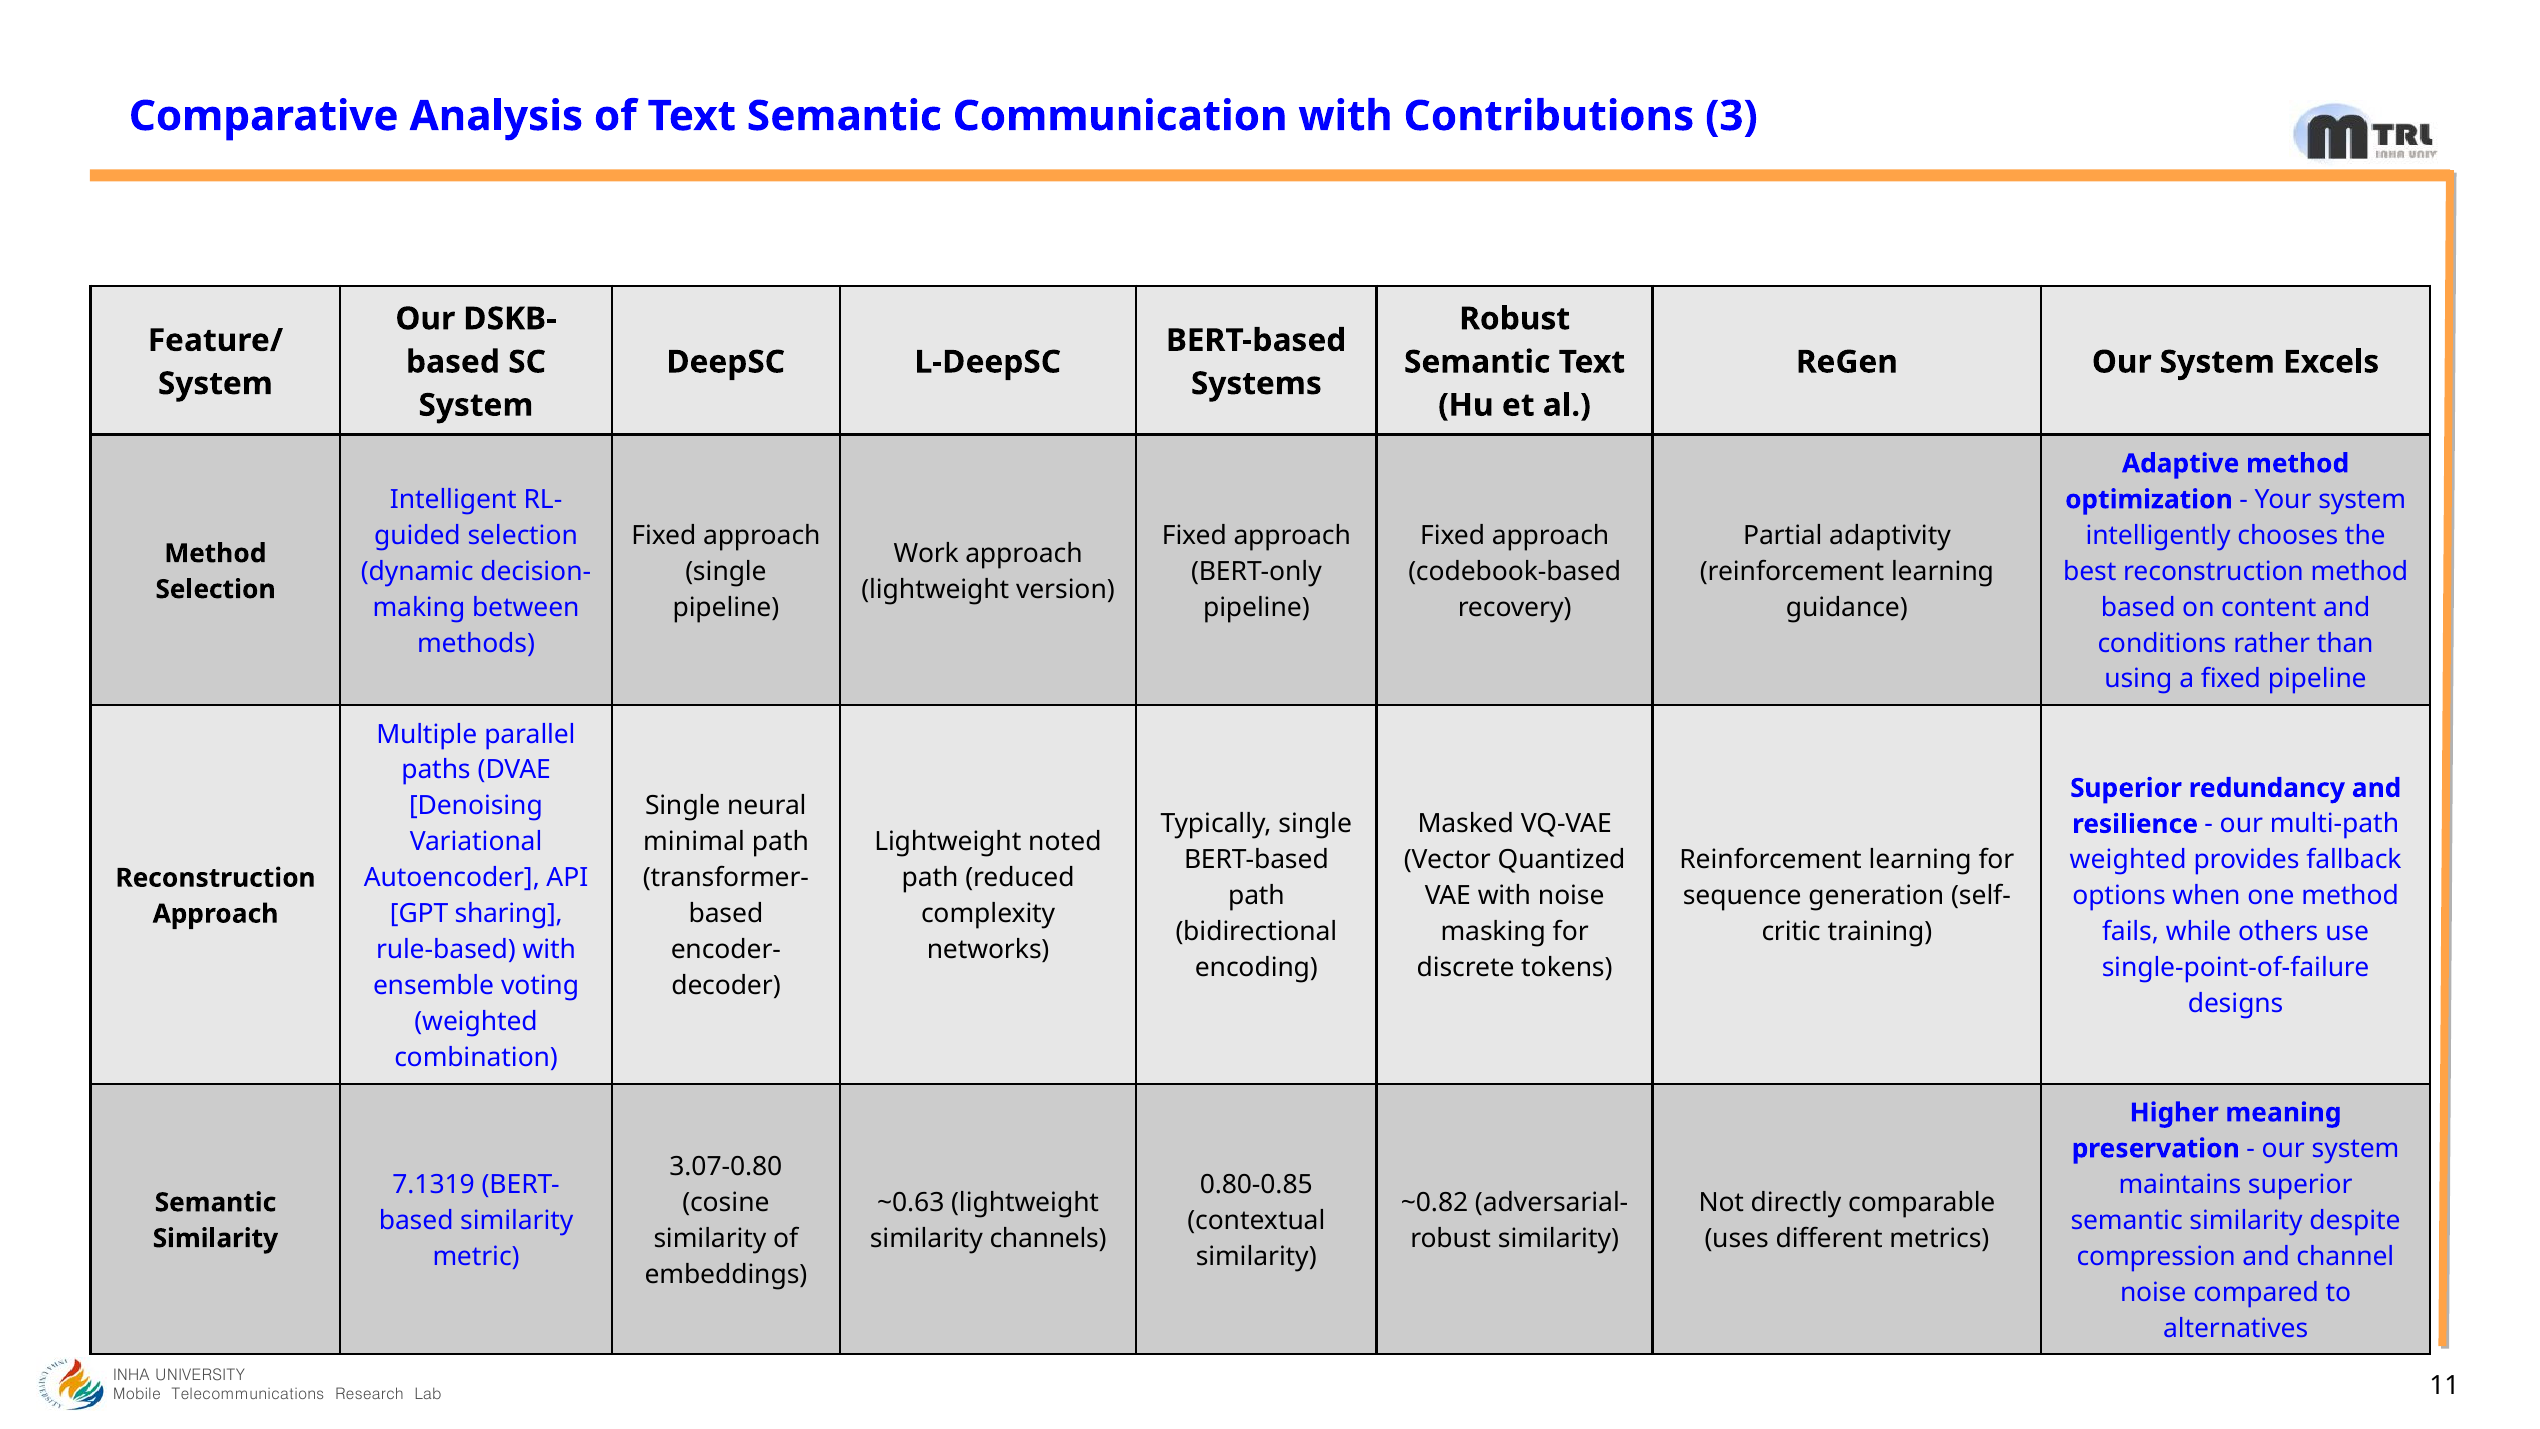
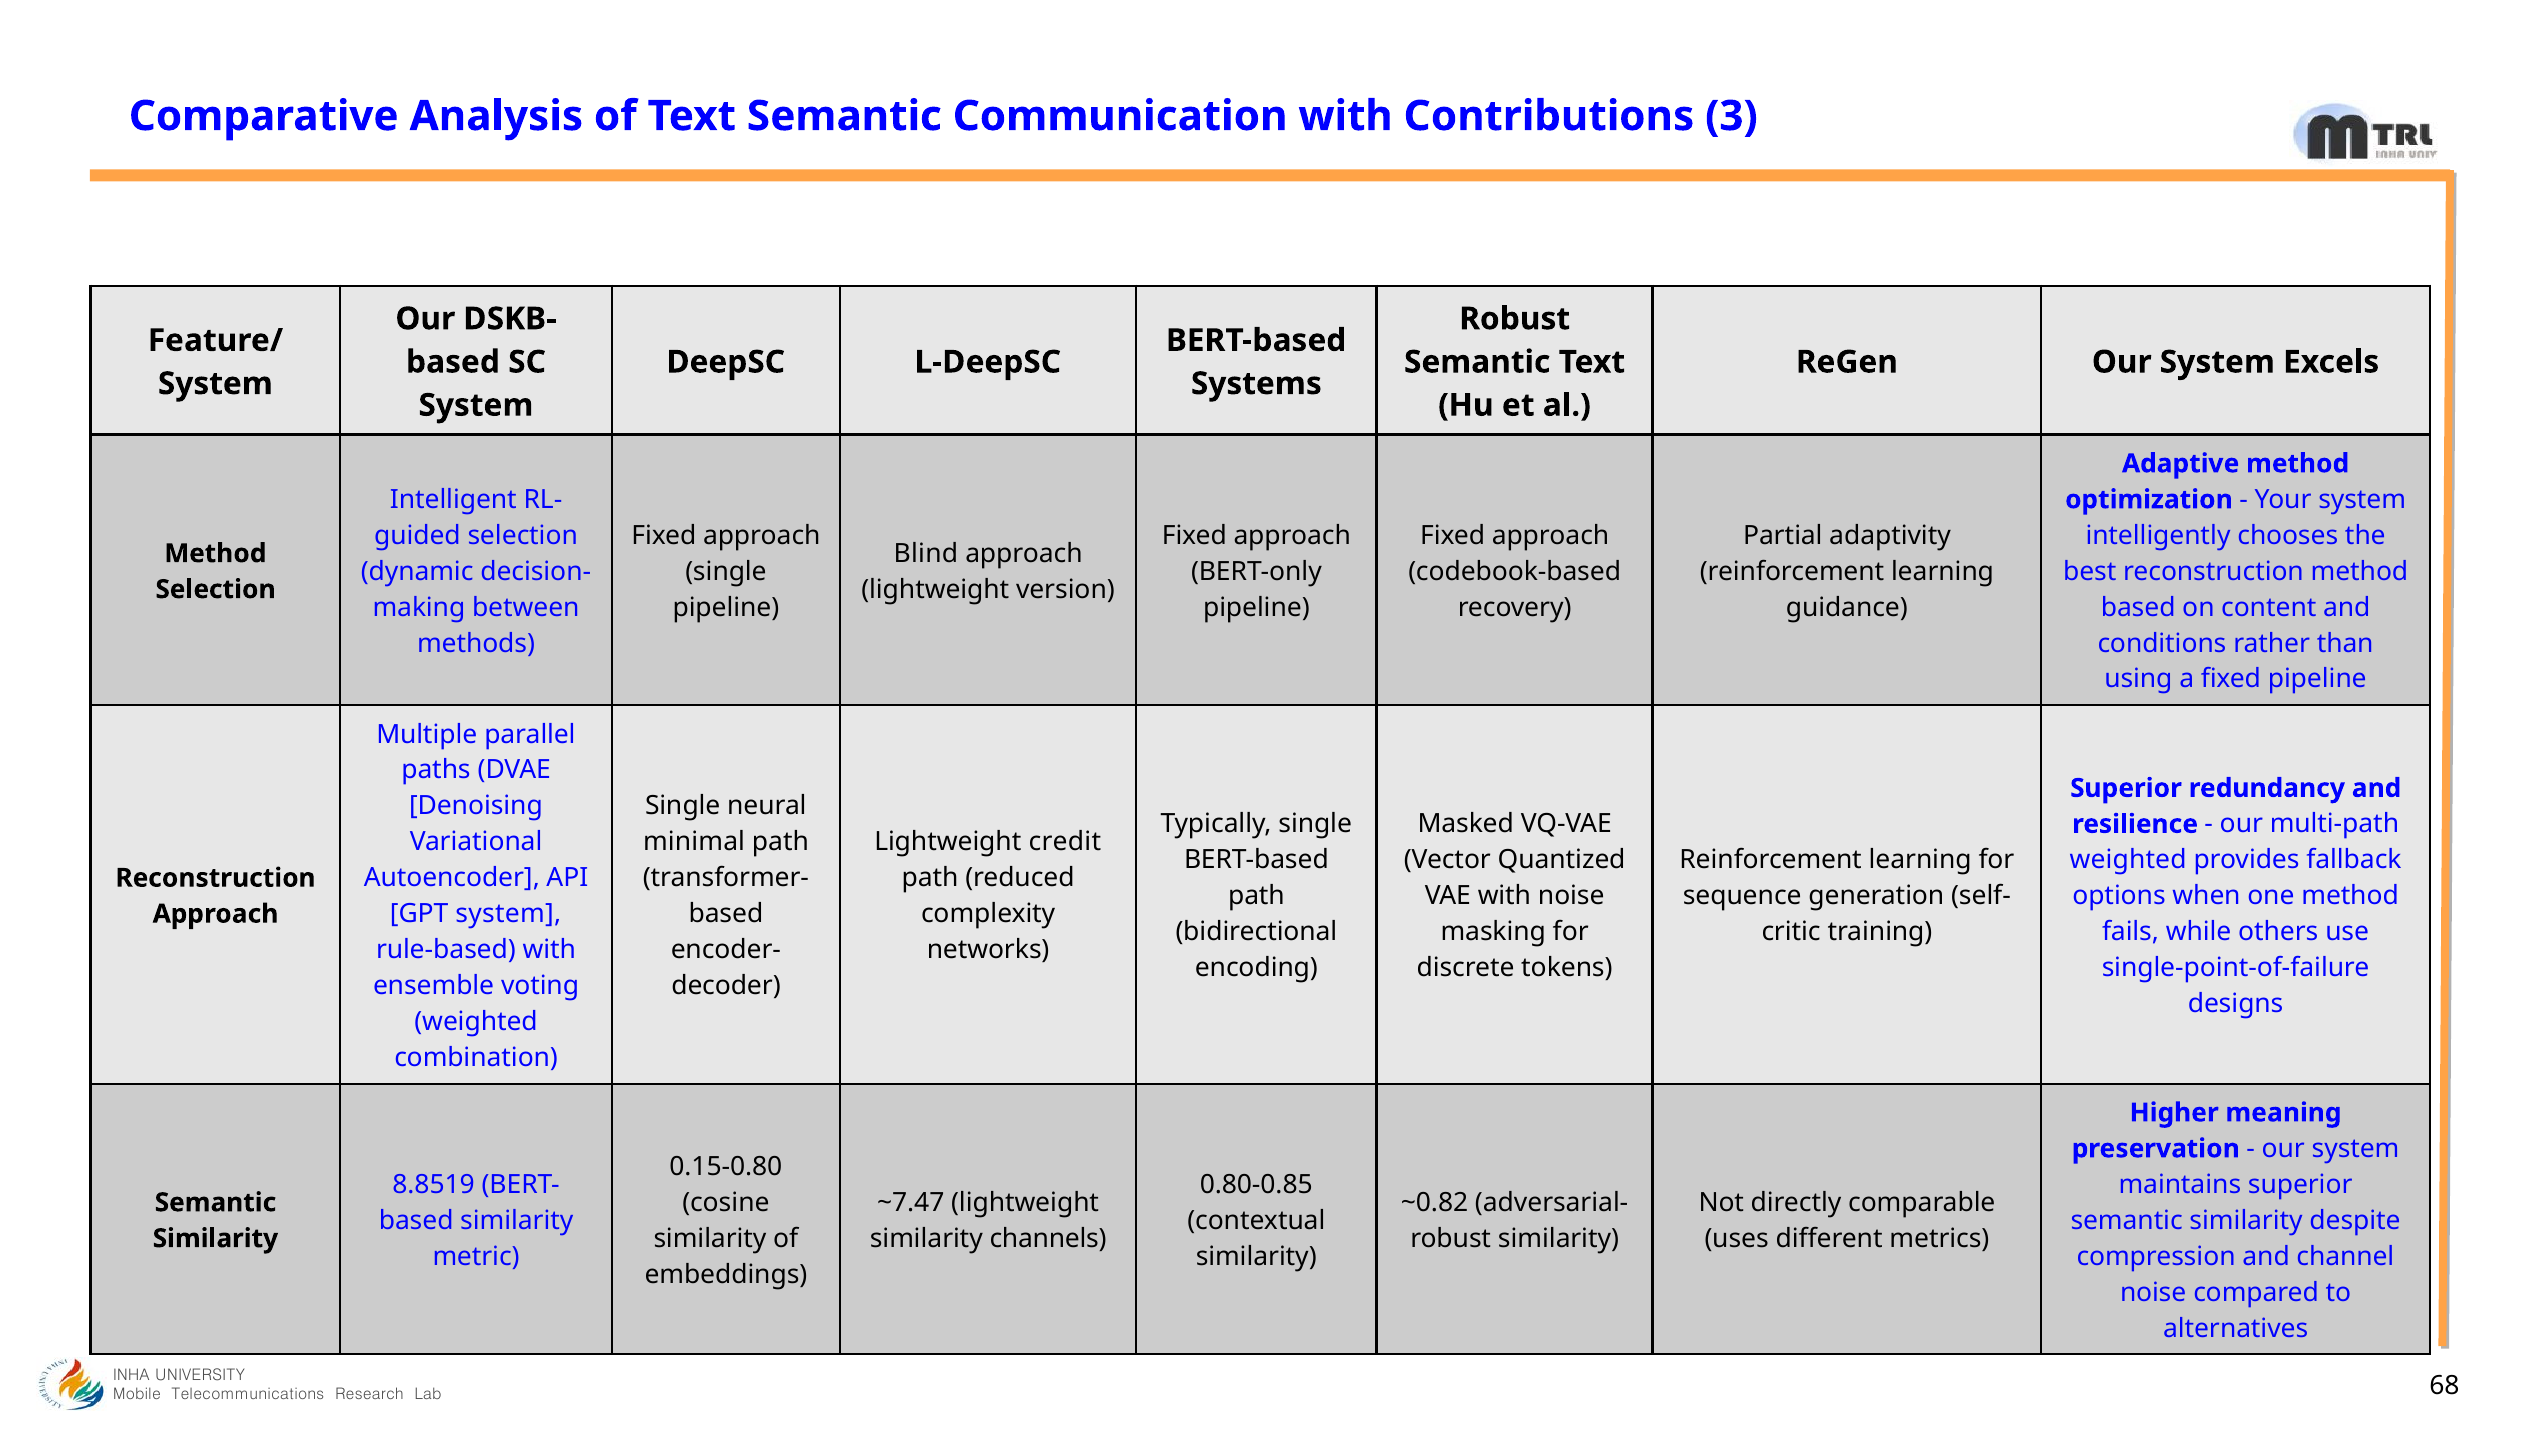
Work: Work -> Blind
noted: noted -> credit
GPT sharing: sharing -> system
3.07-0.80: 3.07-0.80 -> 0.15-0.80
7.1319: 7.1319 -> 8.8519
~0.63: ~0.63 -> ~7.47
11: 11 -> 68
